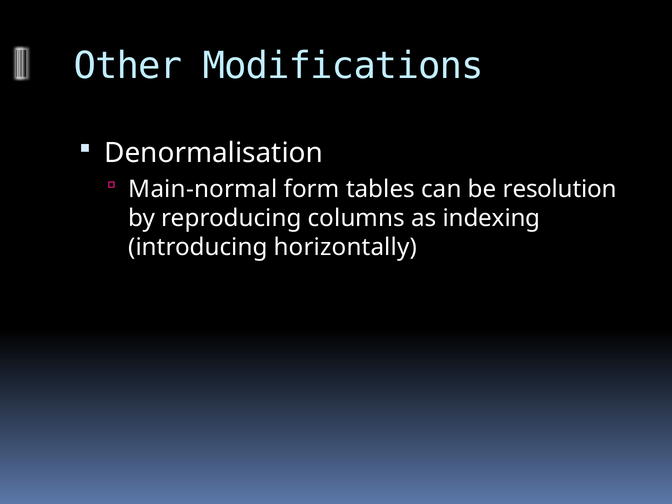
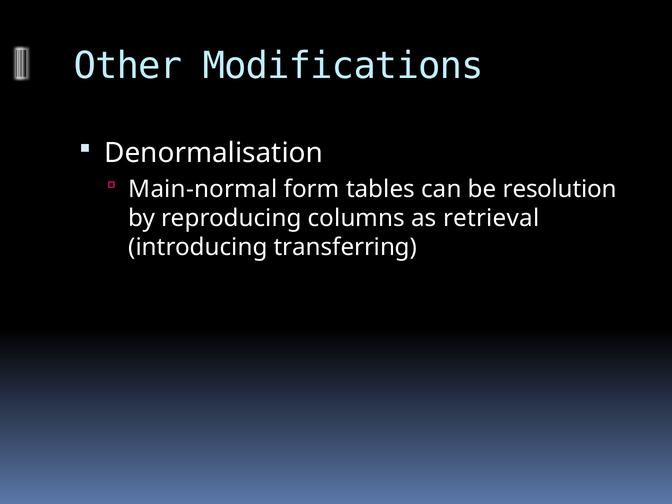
indexing: indexing -> retrieval
horizontally: horizontally -> transferring
